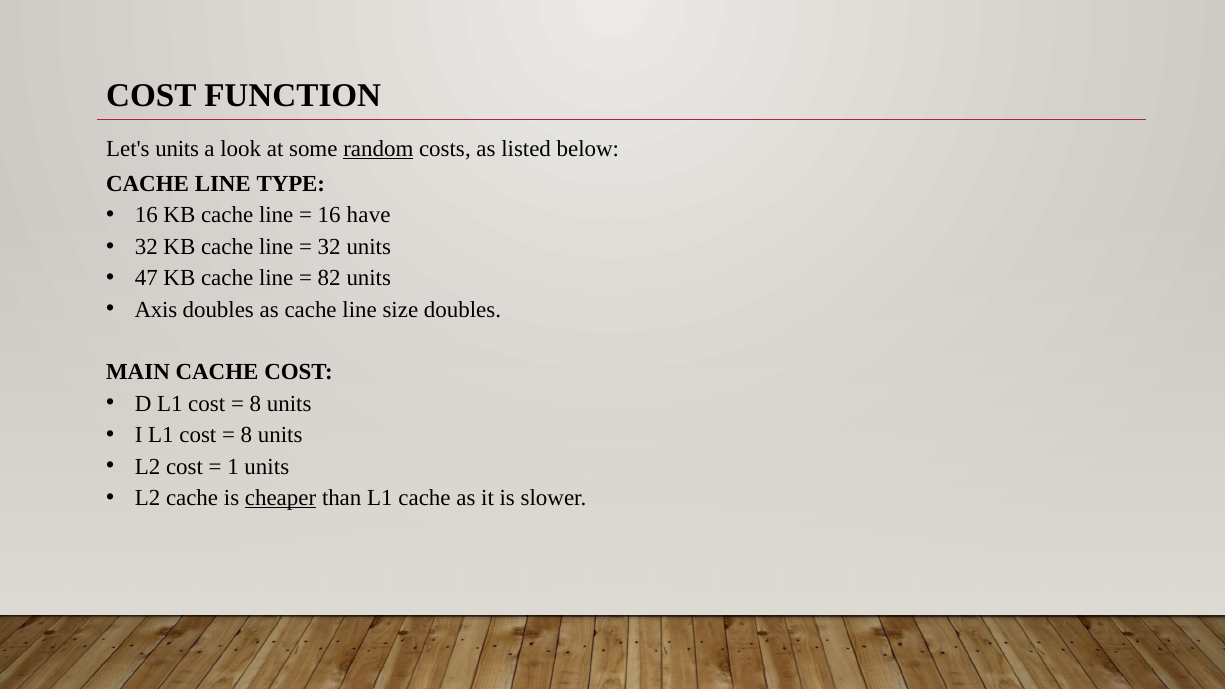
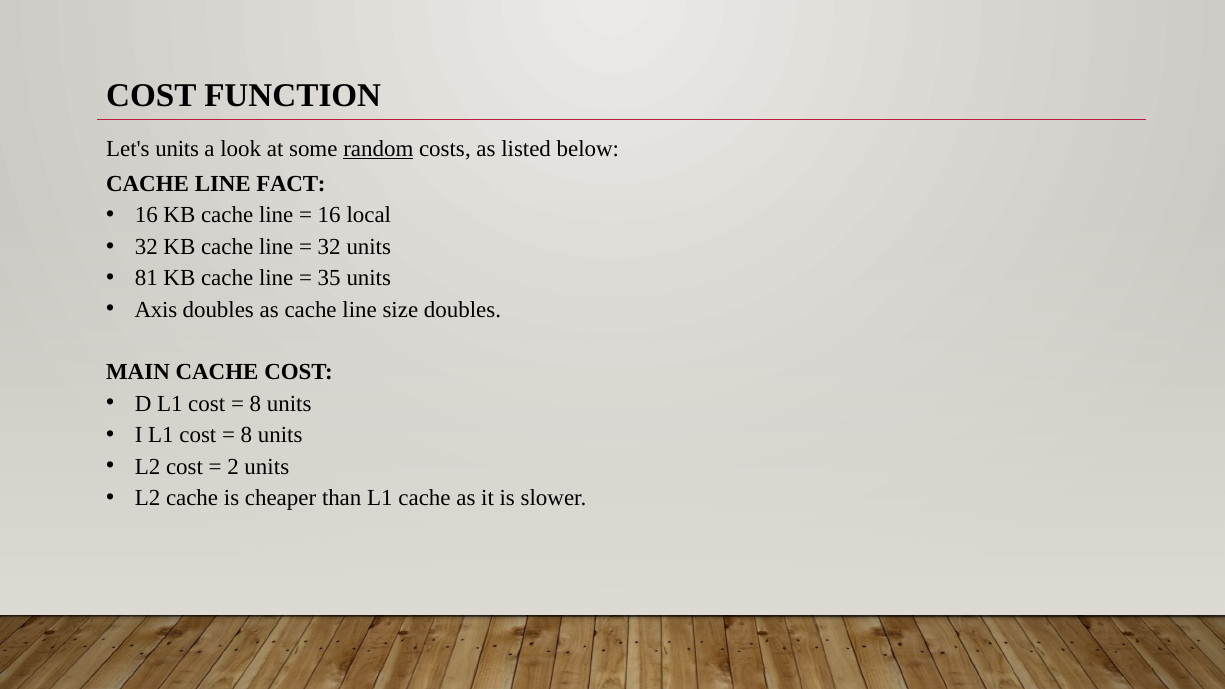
TYPE: TYPE -> FACT
have: have -> local
47: 47 -> 81
82: 82 -> 35
1: 1 -> 2
cheaper underline: present -> none
